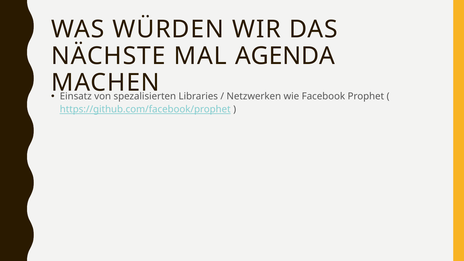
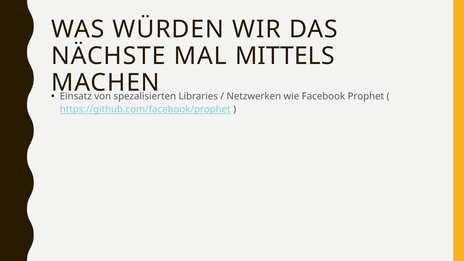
AGENDA: AGENDA -> MITTELS
